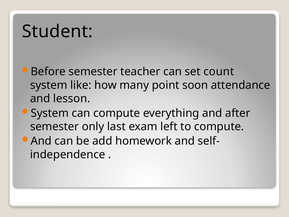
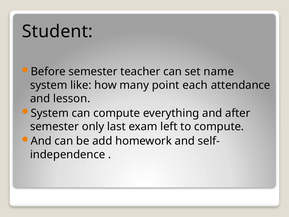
count: count -> name
soon: soon -> each
